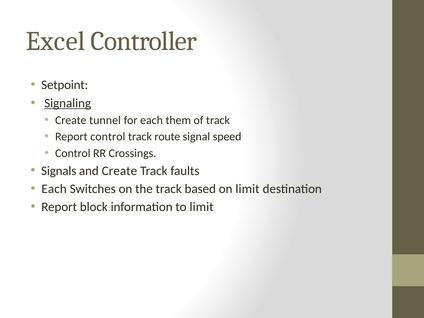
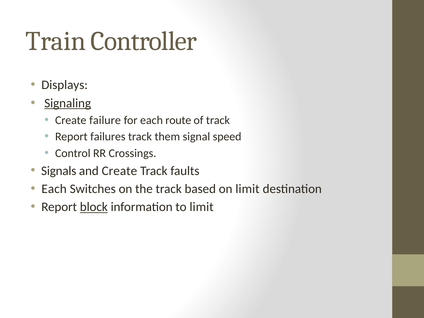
Excel: Excel -> Train
Setpoint: Setpoint -> Displays
tunnel: tunnel -> failure
them: them -> route
Report control: control -> failures
route: route -> them
block underline: none -> present
